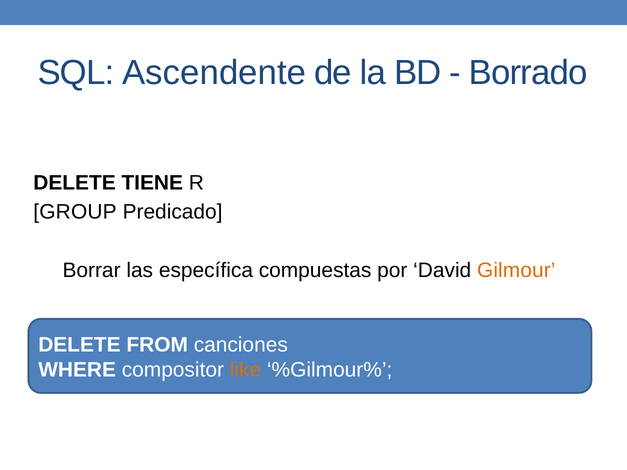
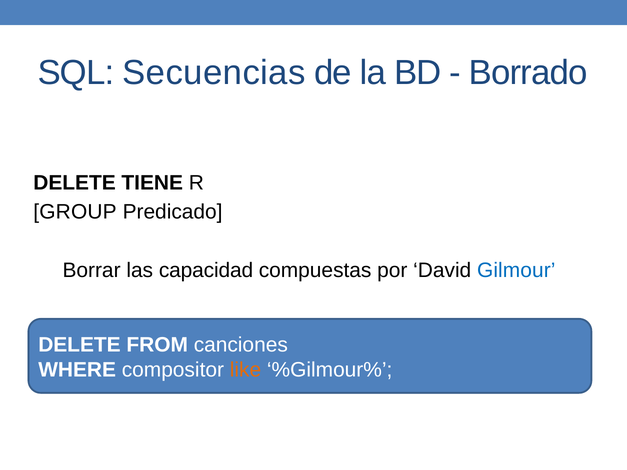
Ascendente: Ascendente -> Secuencias
específica: específica -> capacidad
Gilmour colour: orange -> blue
